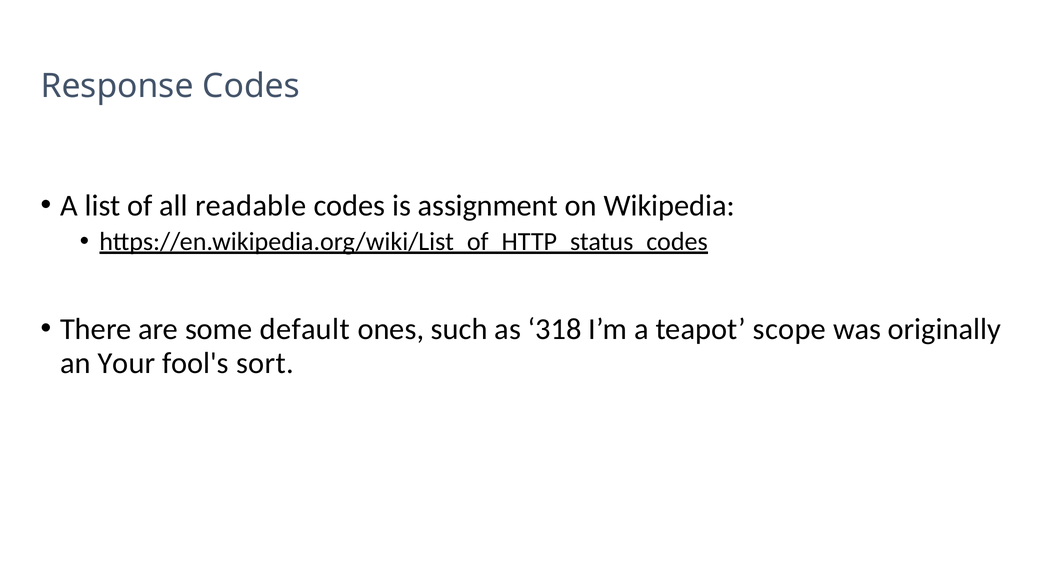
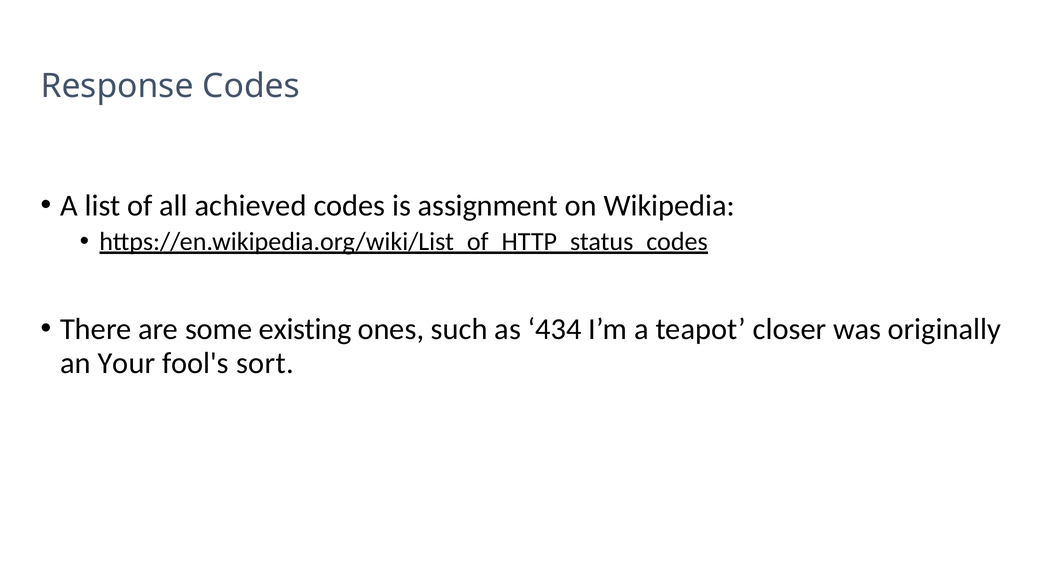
readable: readable -> achieved
default: default -> existing
318: 318 -> 434
scope: scope -> closer
